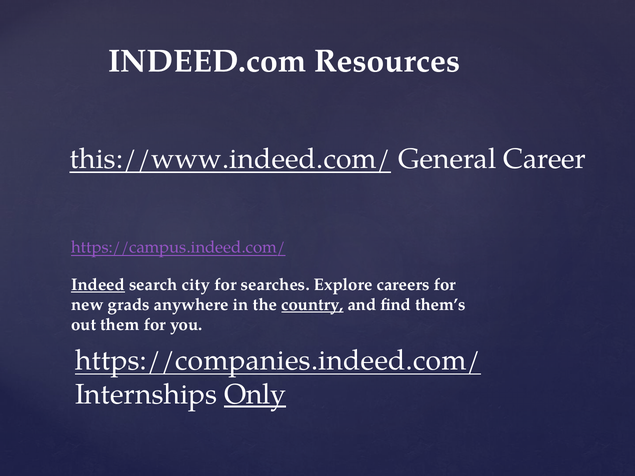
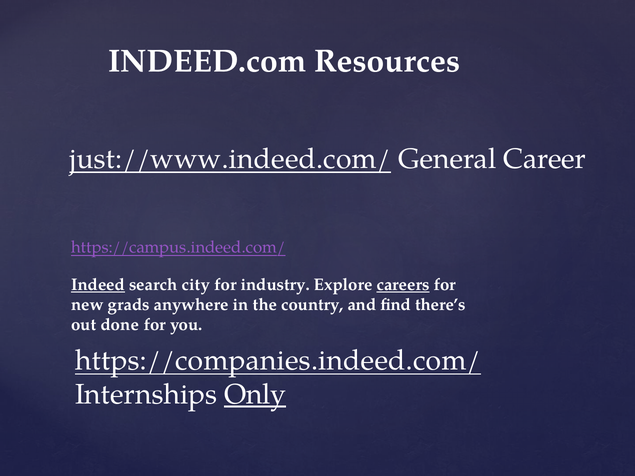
this://www.indeed.com/: this://www.indeed.com/ -> just://www.indeed.com/
searches: searches -> industry
careers underline: none -> present
country underline: present -> none
them’s: them’s -> there’s
them: them -> done
